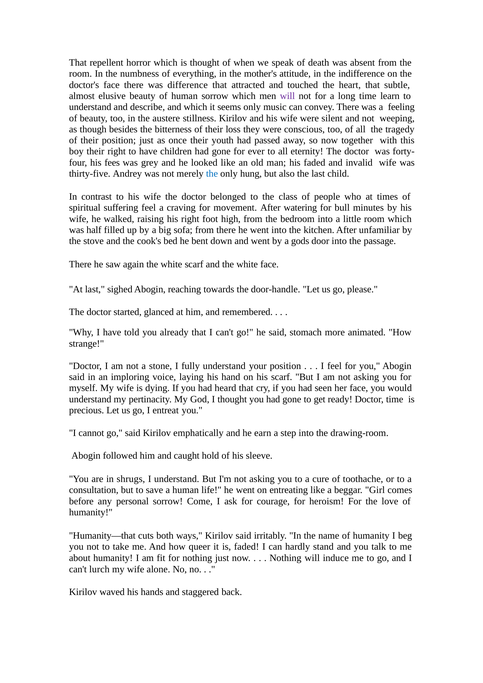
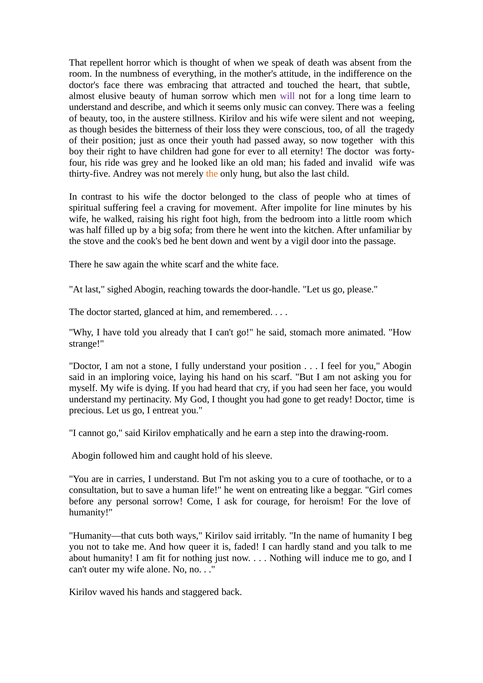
difference: difference -> embracing
fees: fees -> ride
the at (212, 174) colour: blue -> orange
watering: watering -> impolite
bull: bull -> line
gods: gods -> vigil
shrugs: shrugs -> carries
lurch: lurch -> outer
